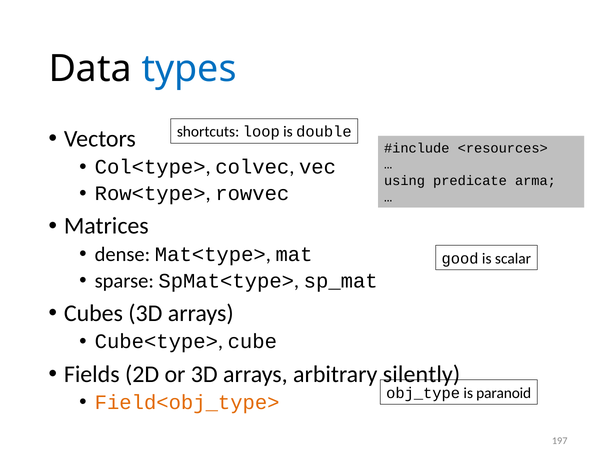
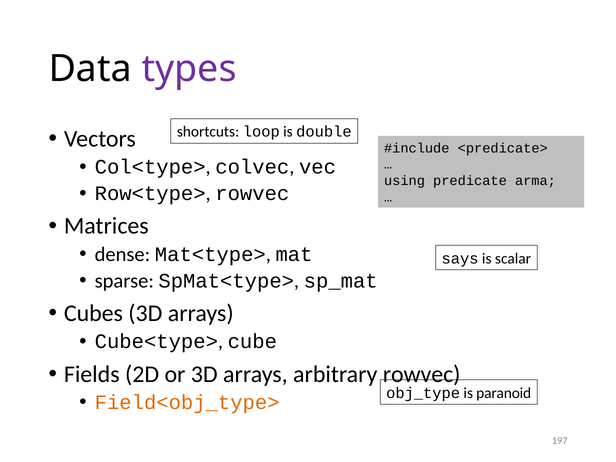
types colour: blue -> purple
<resources>: <resources> -> <predicate>
good: good -> says
arbitrary silently: silently -> rowvec
